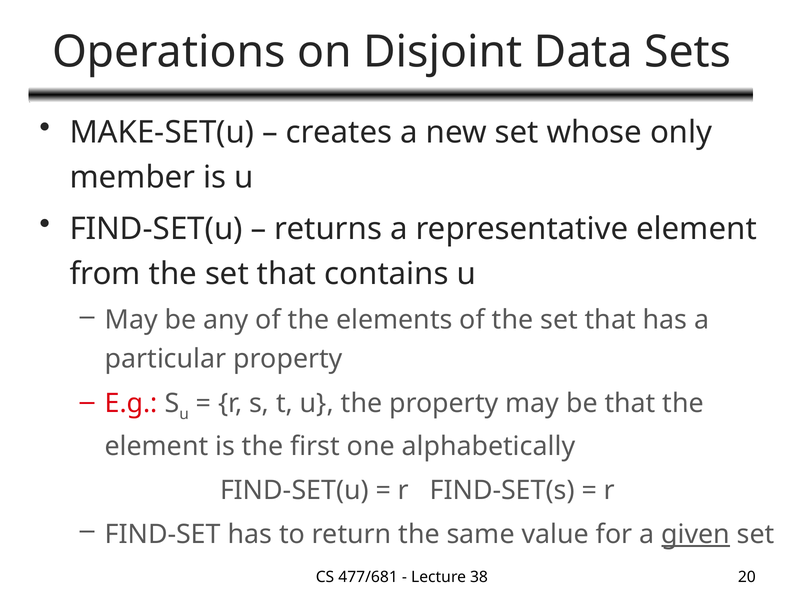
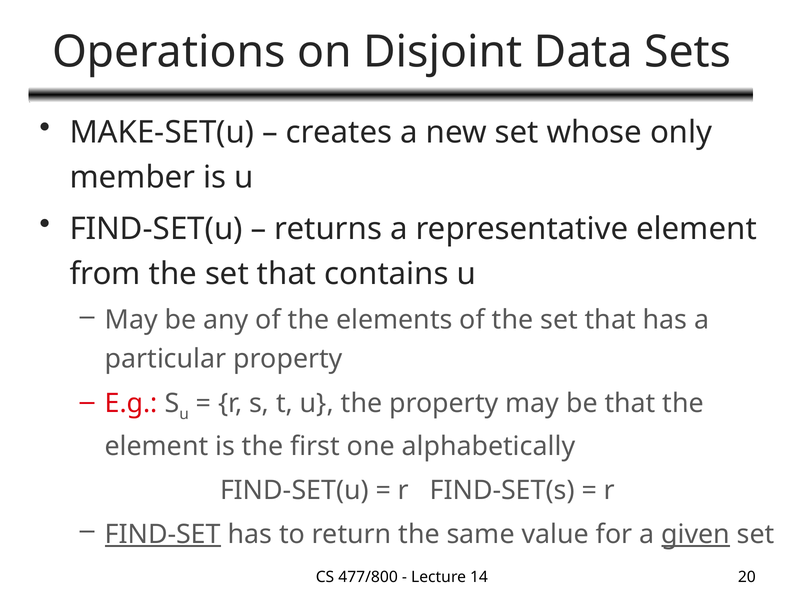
FIND-SET underline: none -> present
477/681: 477/681 -> 477/800
38: 38 -> 14
